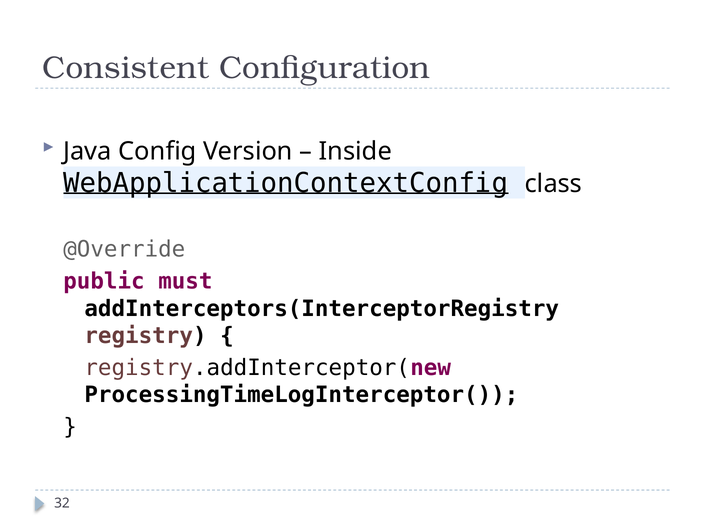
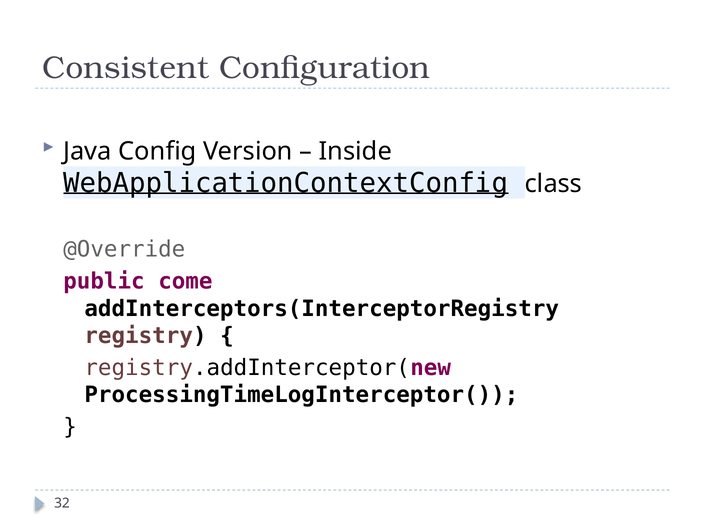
must: must -> come
